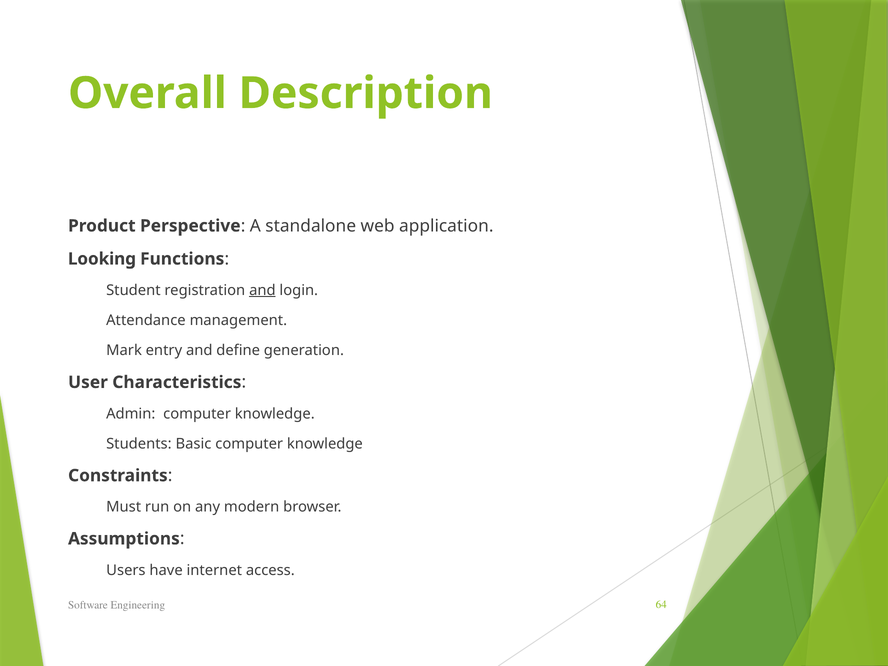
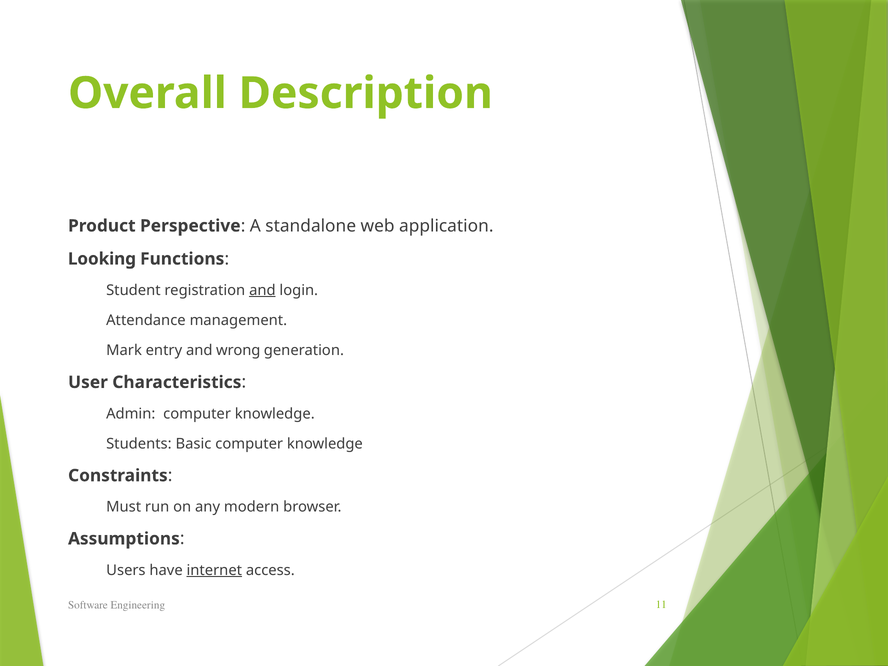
define: define -> wrong
internet underline: none -> present
64: 64 -> 11
